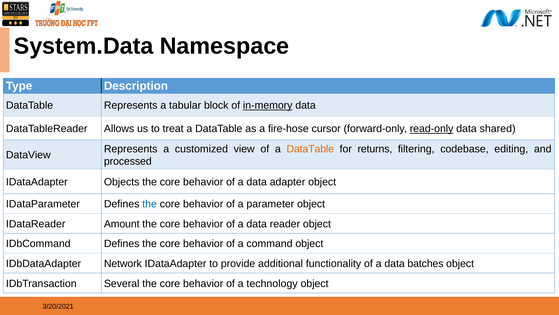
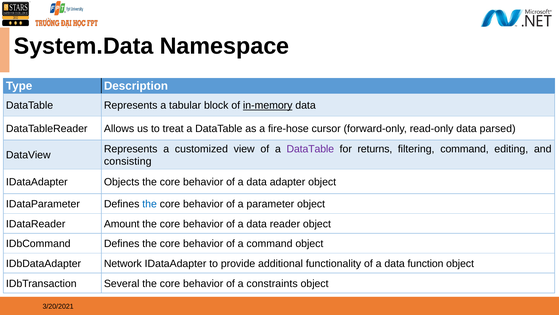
read-only underline: present -> none
shared: shared -> parsed
DataTable at (310, 149) colour: orange -> purple
filtering codebase: codebase -> command
processed: processed -> consisting
batches: batches -> function
technology: technology -> constraints
